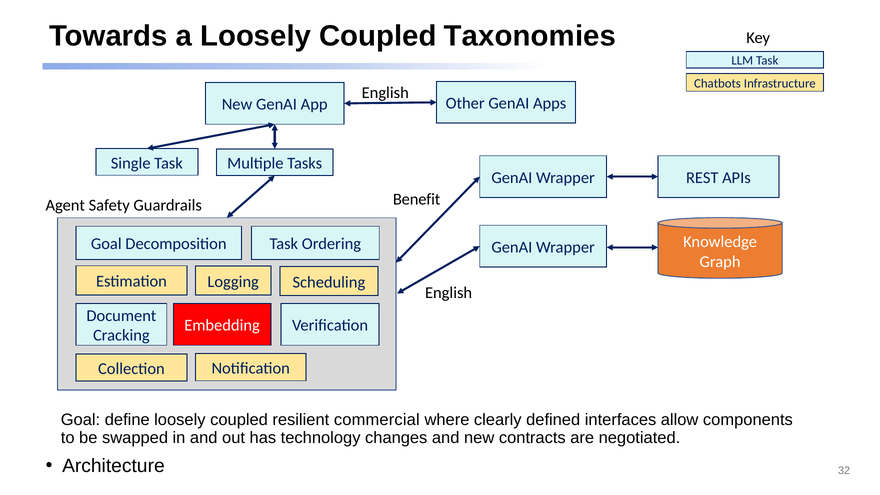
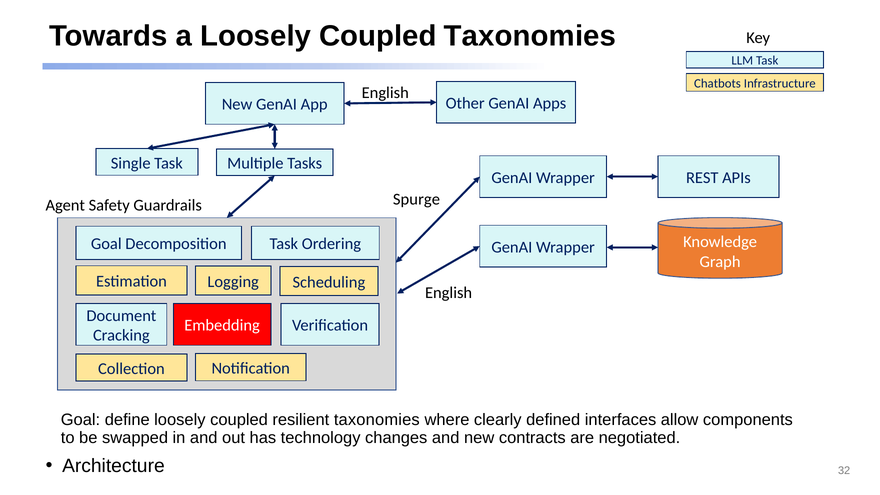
Benefit: Benefit -> Spurge
resilient commercial: commercial -> taxonomies
